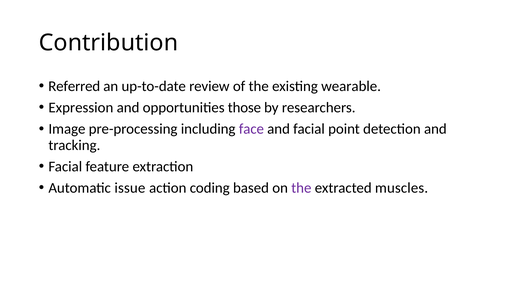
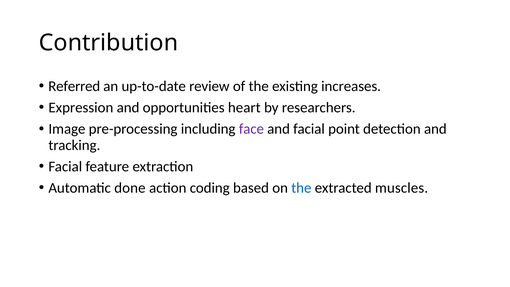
wearable: wearable -> increases
those: those -> heart
issue: issue -> done
the at (301, 188) colour: purple -> blue
